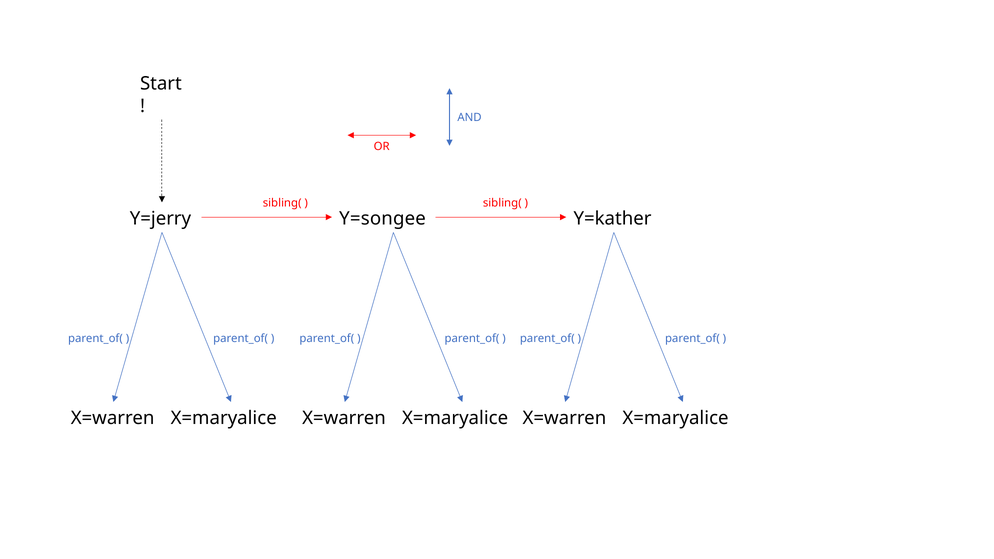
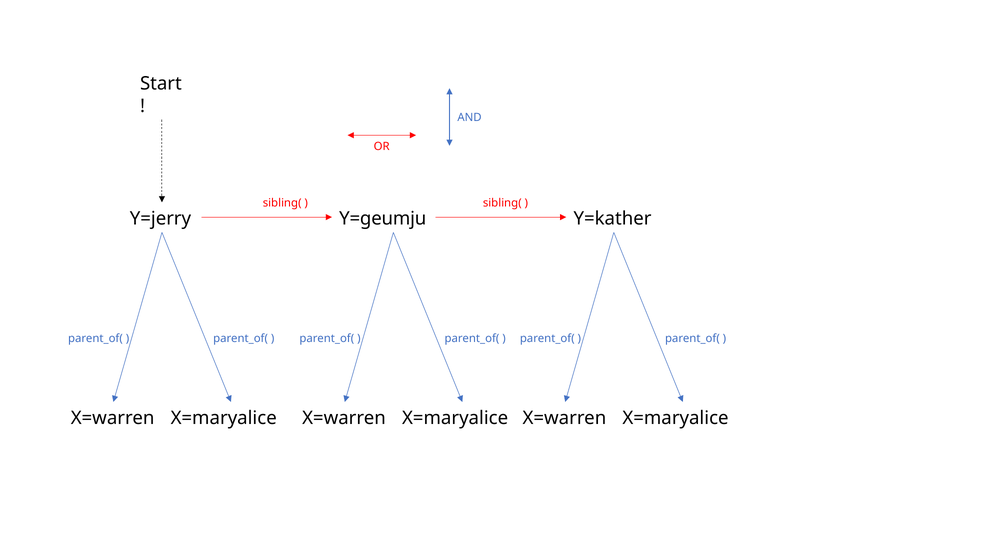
Y=songee: Y=songee -> Y=geumju
